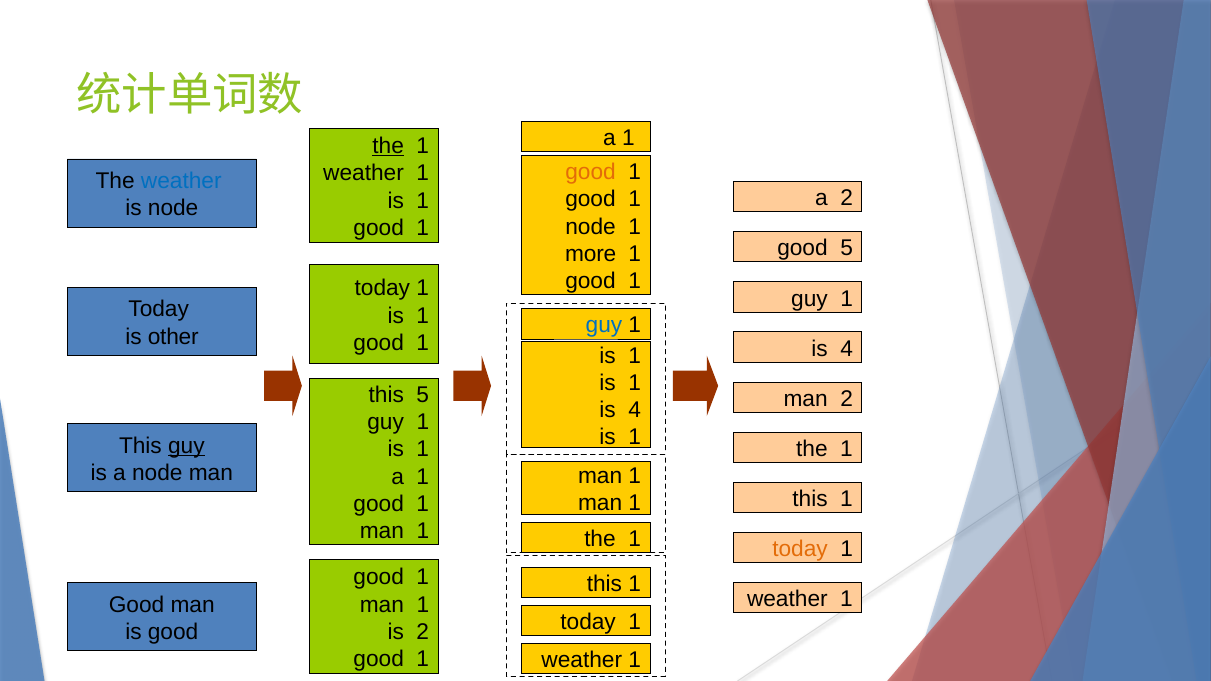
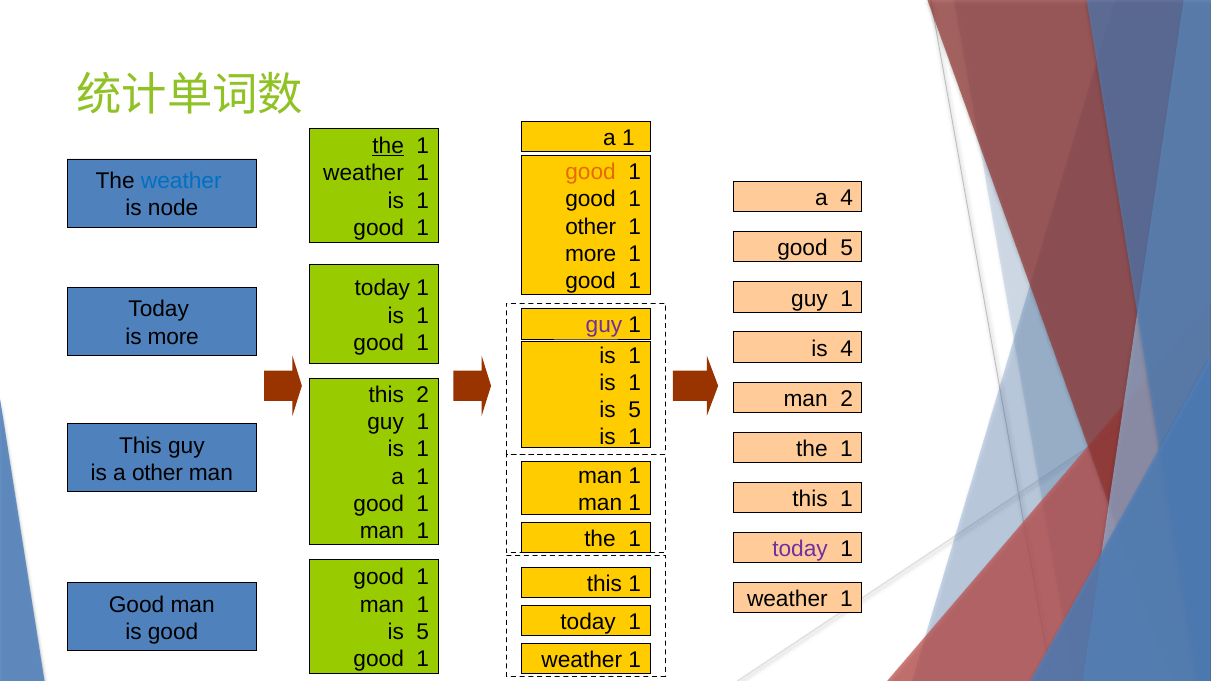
a 2: 2 -> 4
node at (591, 227): node -> other
guy at (604, 326) colour: blue -> purple
is other: other -> more
this 5: 5 -> 2
4 at (635, 410): 4 -> 5
guy at (186, 446) underline: present -> none
a node: node -> other
today at (800, 549) colour: orange -> purple
2 at (423, 632): 2 -> 5
